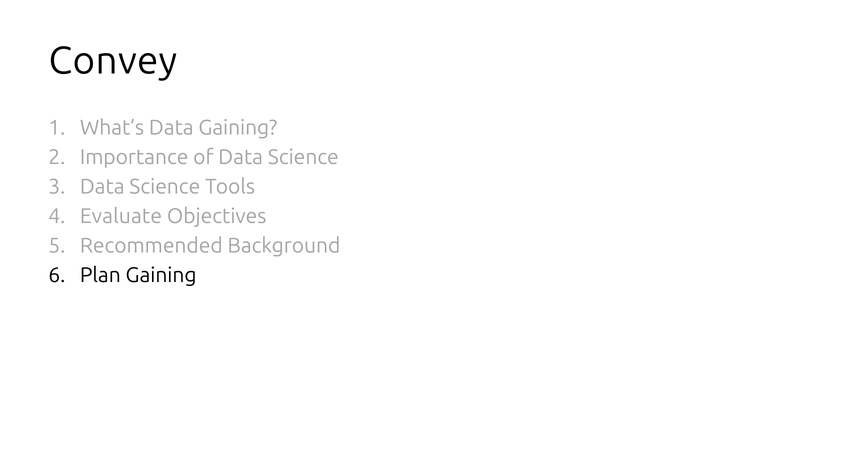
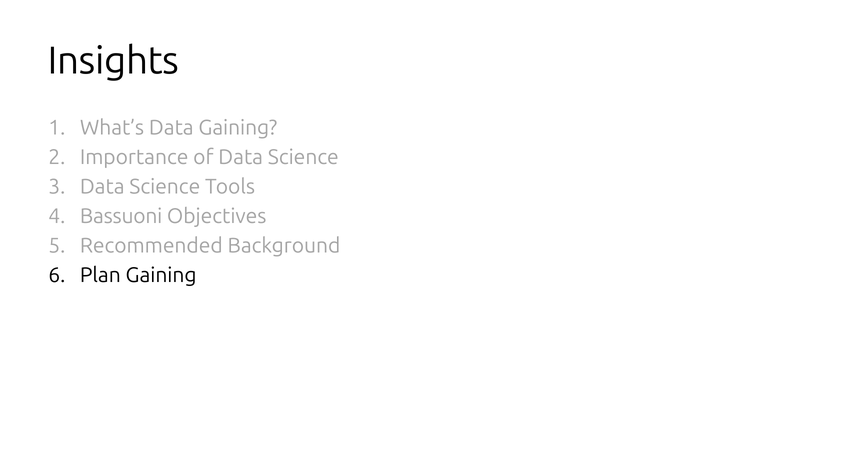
Convey: Convey -> Insights
Evaluate: Evaluate -> Bassuoni
